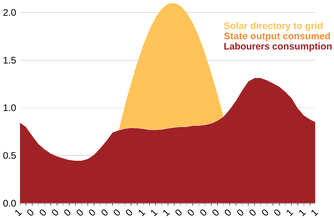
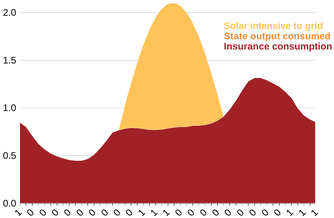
directory: directory -> intensive
Labourers: Labourers -> Insurance
